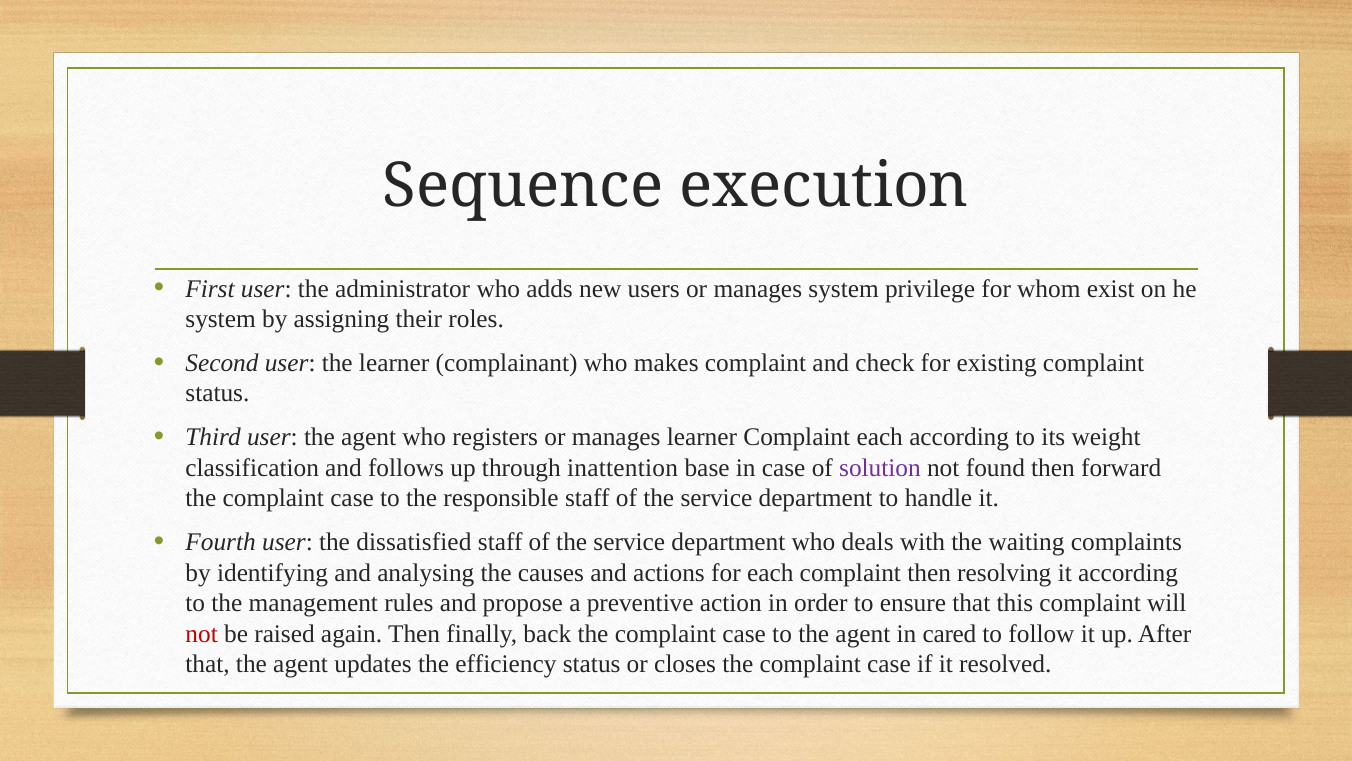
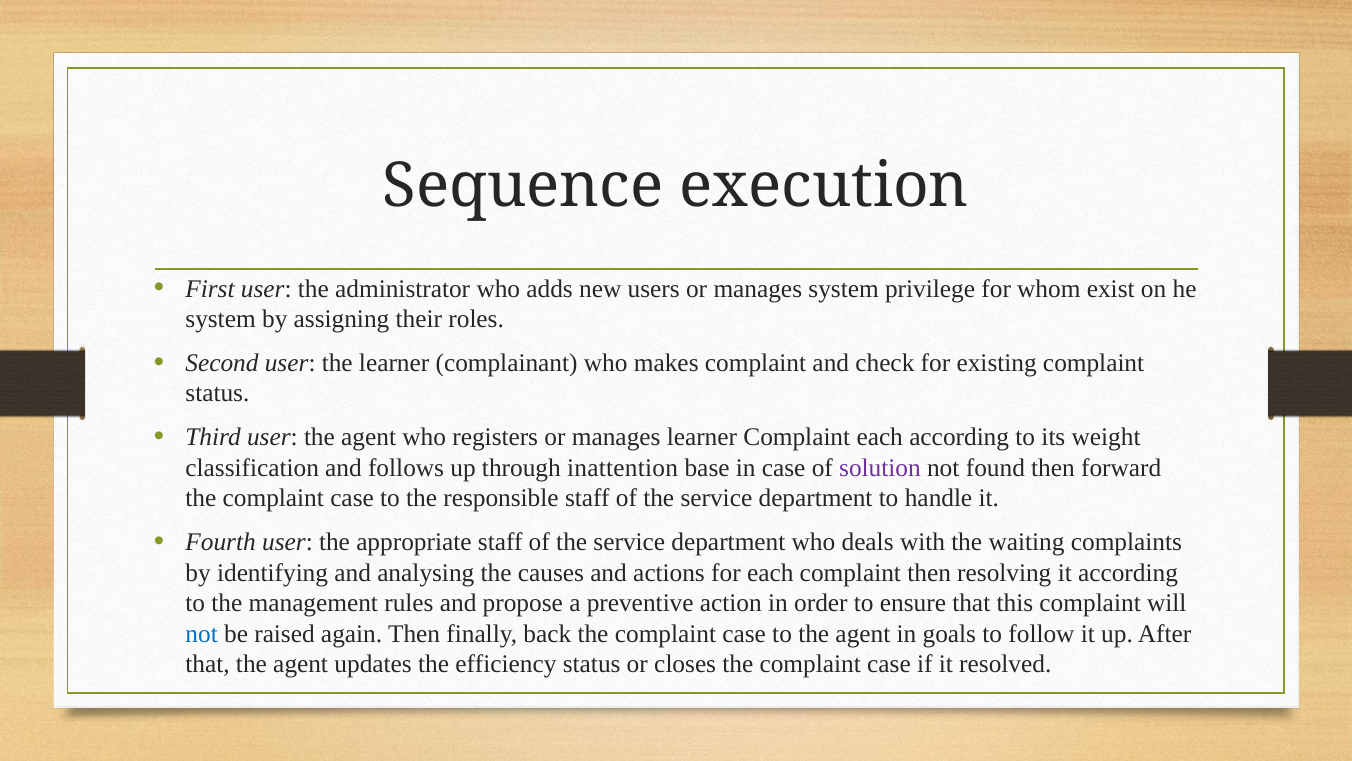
dissatisfied: dissatisfied -> appropriate
not at (202, 633) colour: red -> blue
cared: cared -> goals
